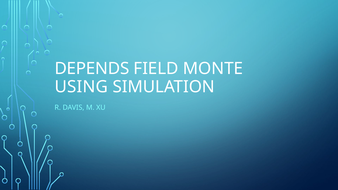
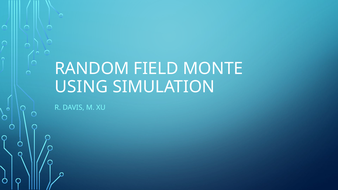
DEPENDS: DEPENDS -> RANDOM
